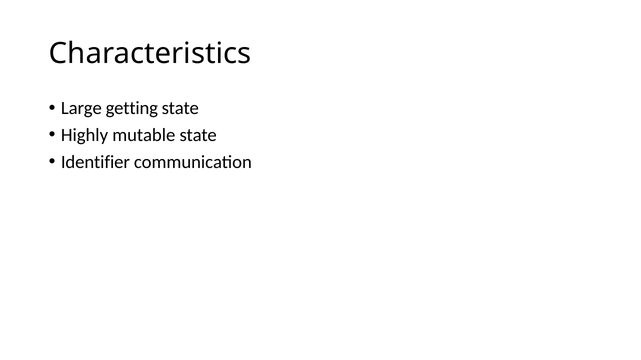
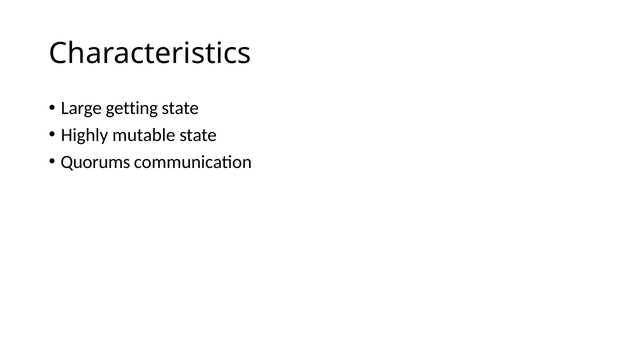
Identifier: Identifier -> Quorums
